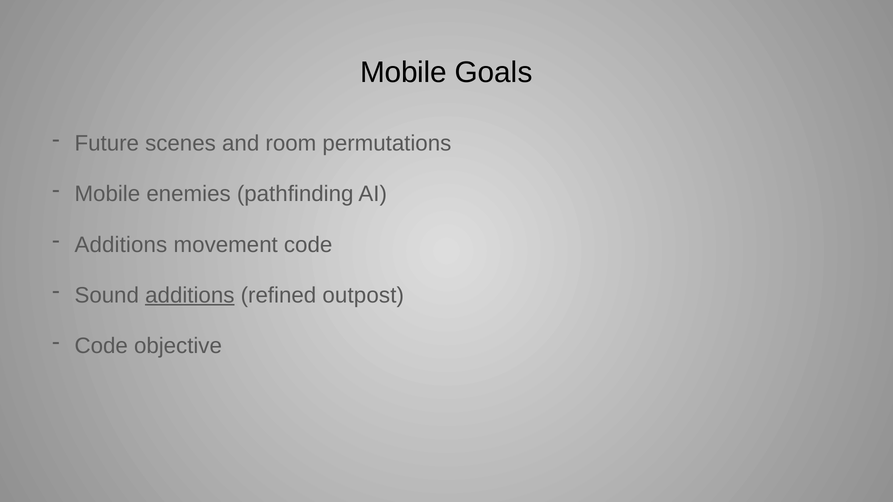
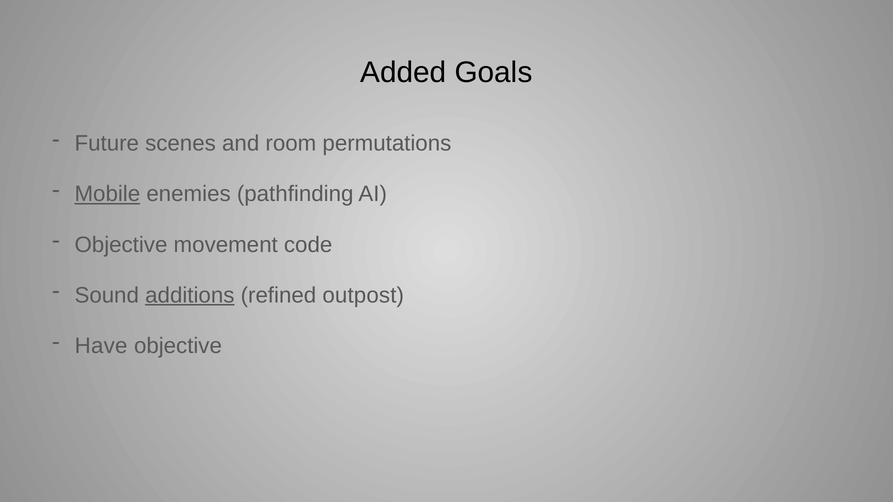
Mobile at (404, 72): Mobile -> Added
Mobile at (107, 194) underline: none -> present
Additions at (121, 245): Additions -> Objective
Code at (101, 346): Code -> Have
